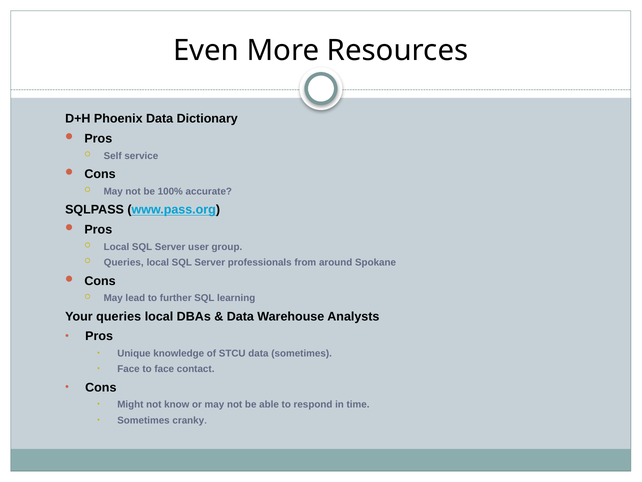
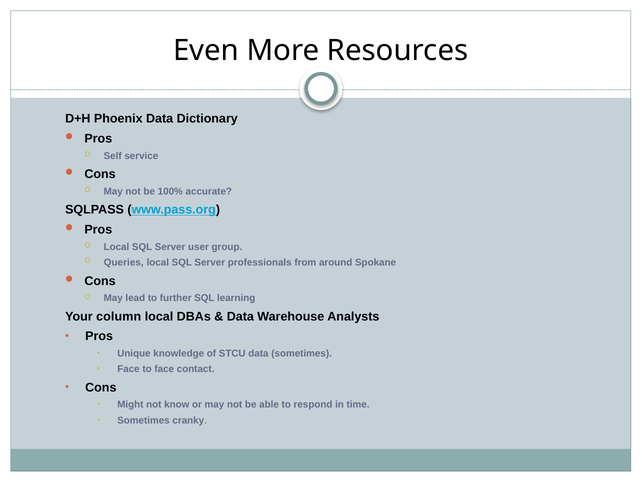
Your queries: queries -> column
